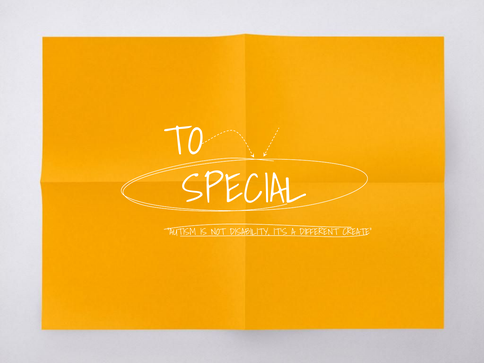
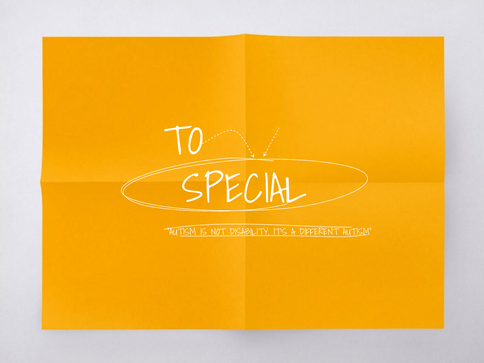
DIFFERENT CREATE: CREATE -> AUTISM
